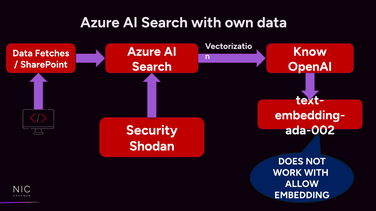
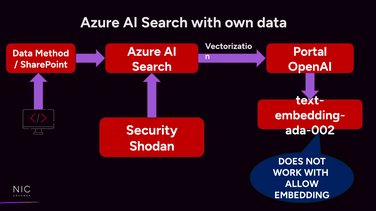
Know: Know -> Portal
Fetches: Fetches -> Method
